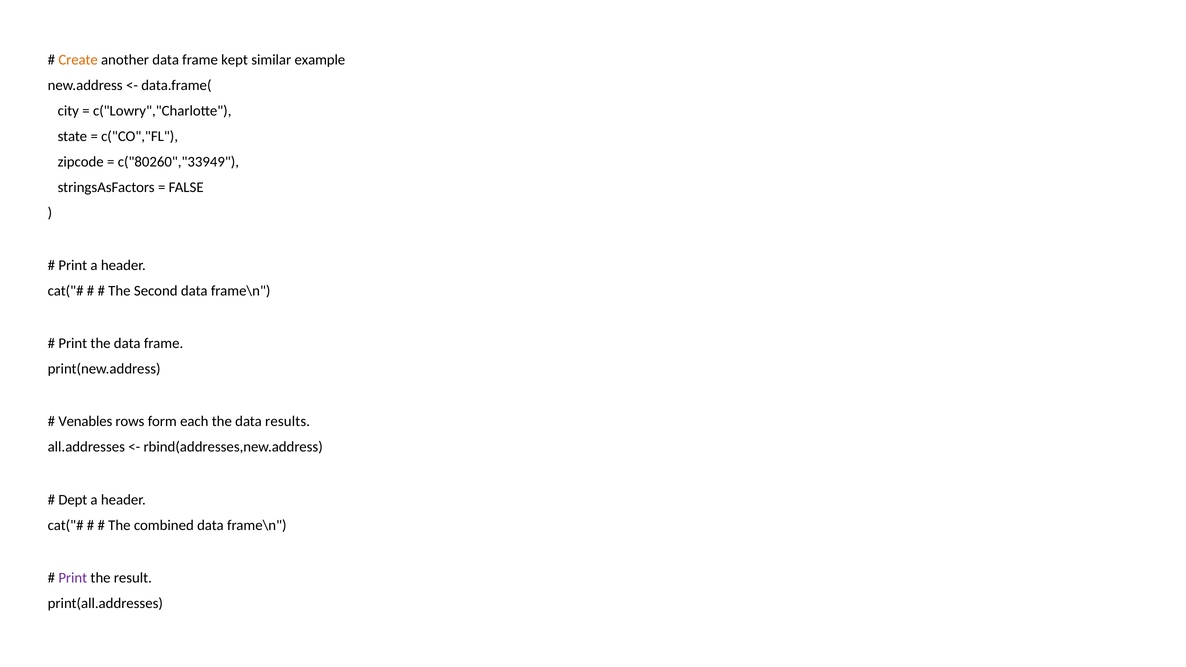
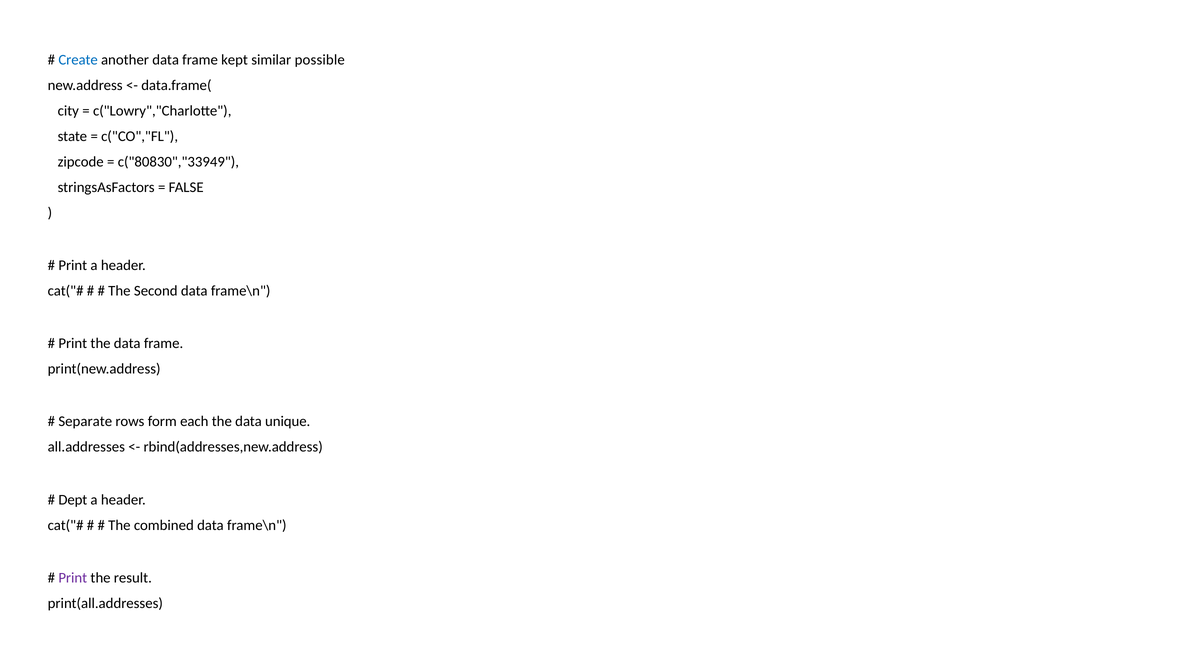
Create colour: orange -> blue
example: example -> possible
c("80260","33949: c("80260","33949 -> c("80830","33949
Venables: Venables -> Separate
results: results -> unique
